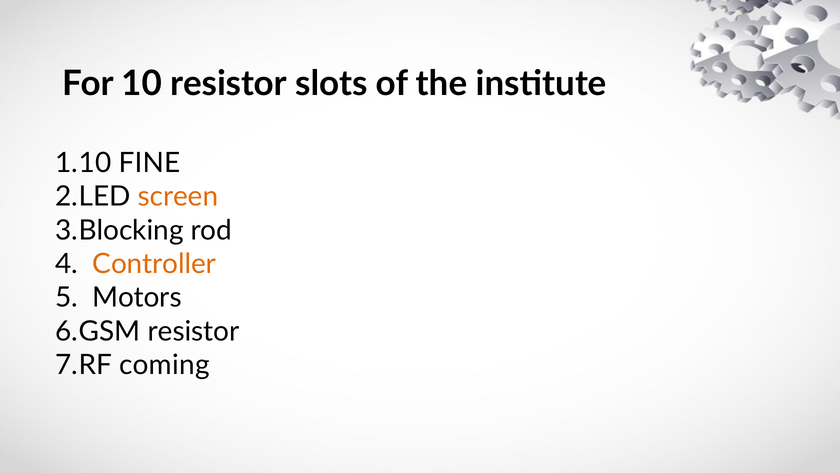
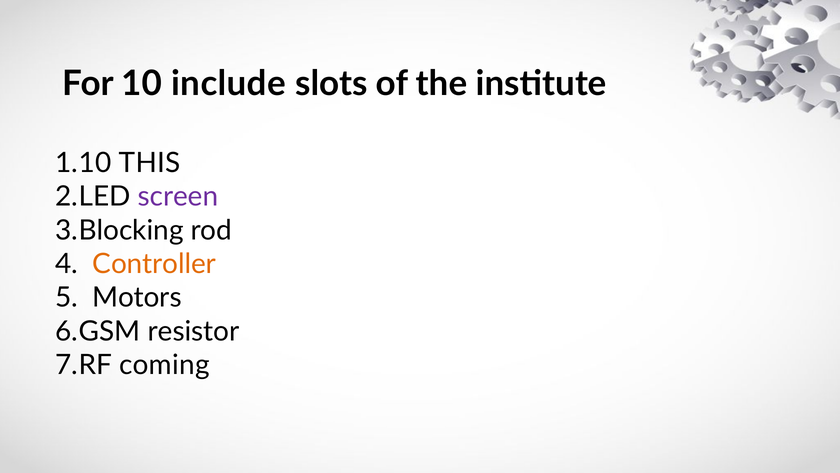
10 resistor: resistor -> include
FINE: FINE -> THIS
screen colour: orange -> purple
